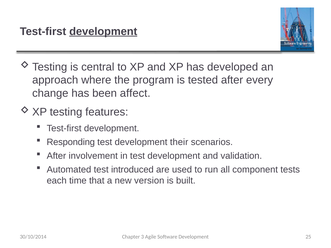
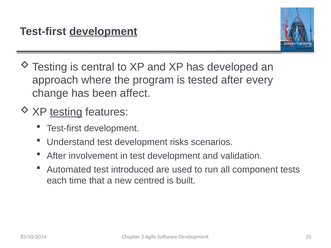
testing underline: none -> present
Responding: Responding -> Understand
their: their -> risks
version: version -> centred
